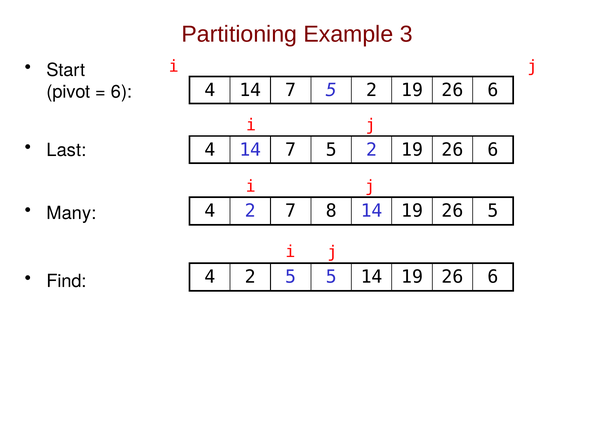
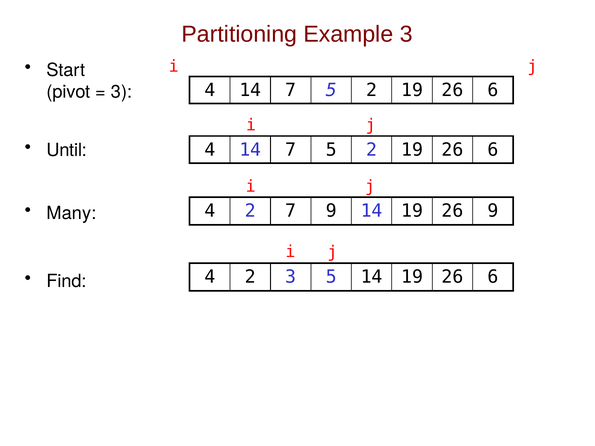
6 at (122, 92): 6 -> 3
Last: Last -> Until
7 8: 8 -> 9
26 5: 5 -> 9
2 5: 5 -> 3
